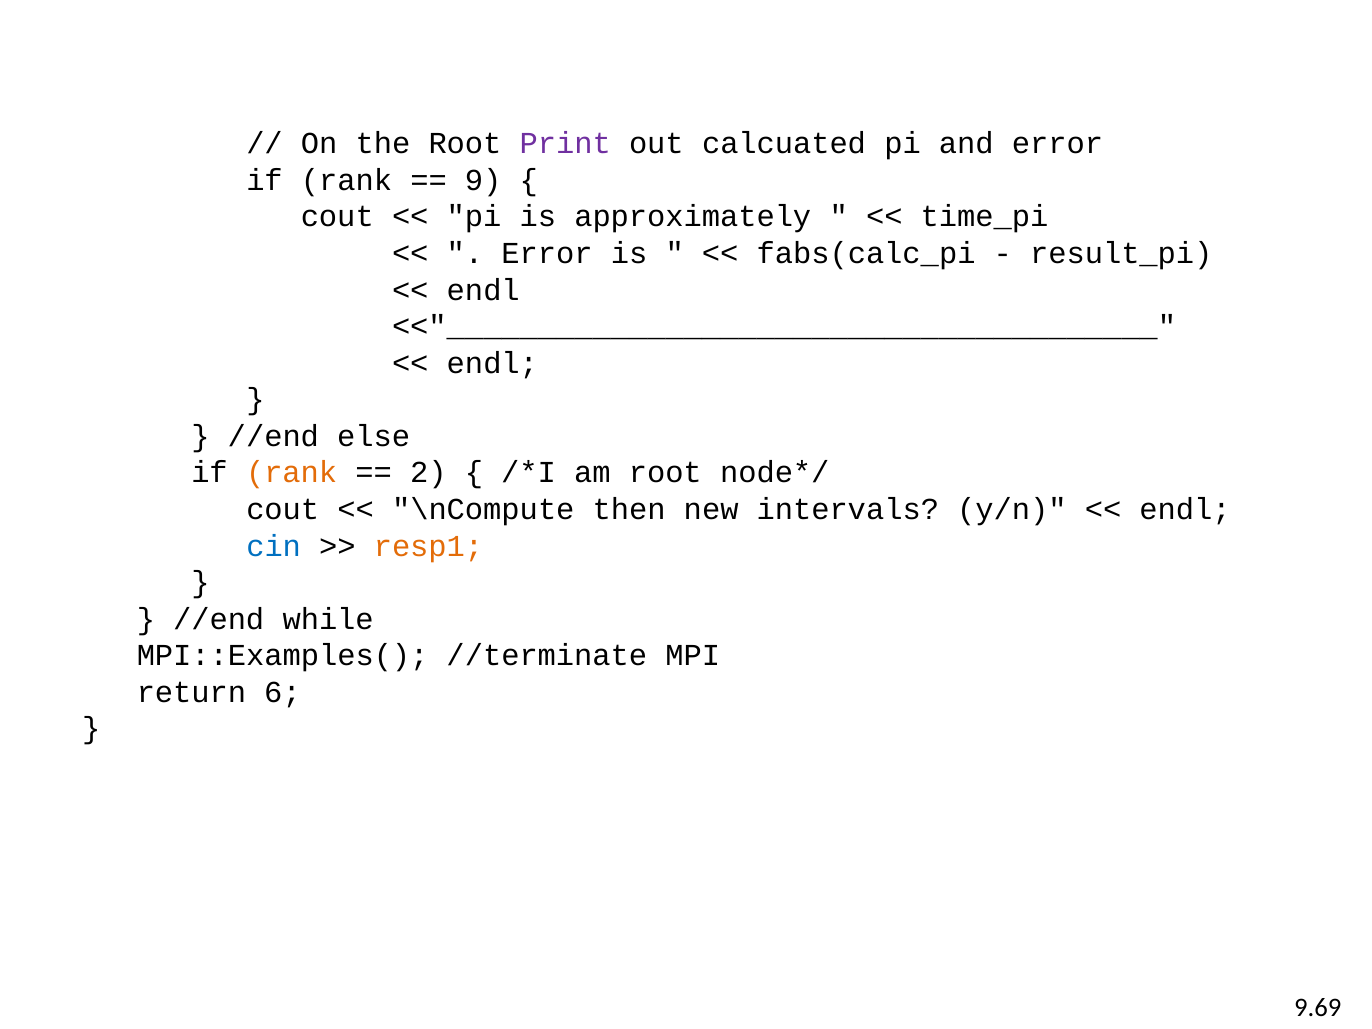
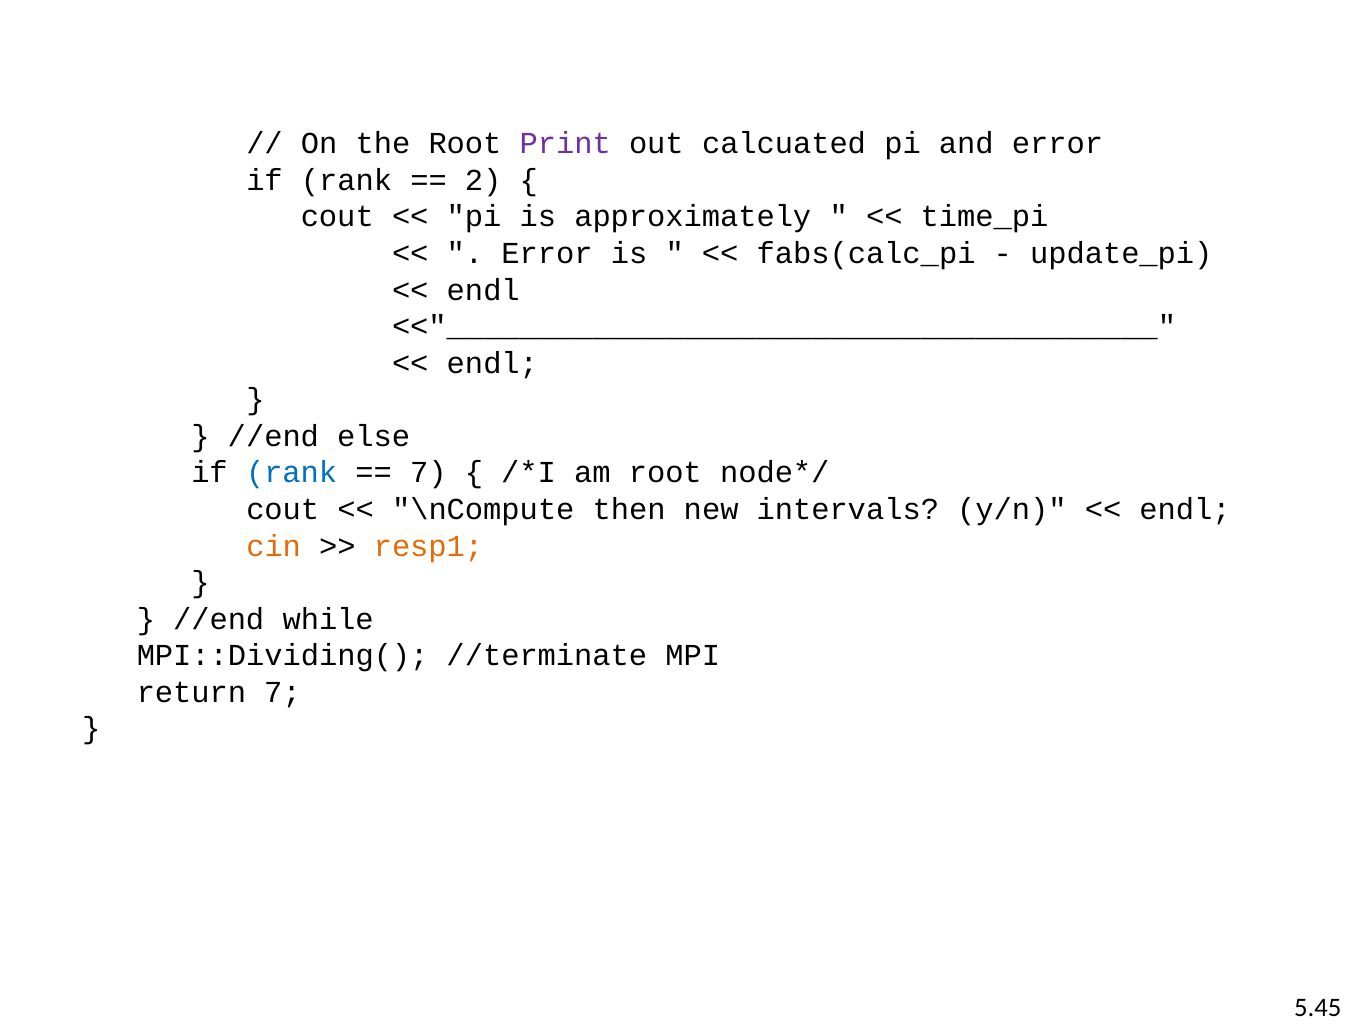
9: 9 -> 2
result_pi: result_pi -> update_pi
rank at (292, 473) colour: orange -> blue
2 at (428, 473): 2 -> 7
cin colour: blue -> orange
MPI::Examples(: MPI::Examples( -> MPI::Dividing(
return 6: 6 -> 7
9.69: 9.69 -> 5.45
